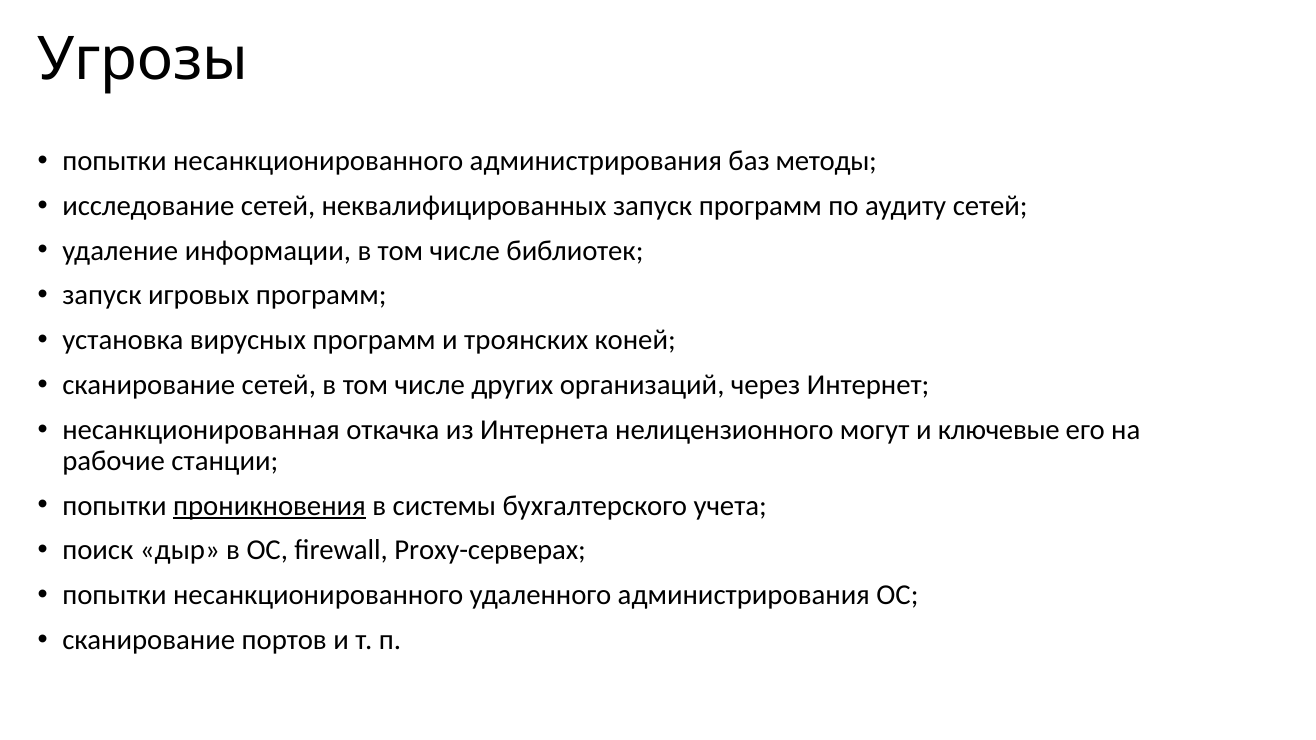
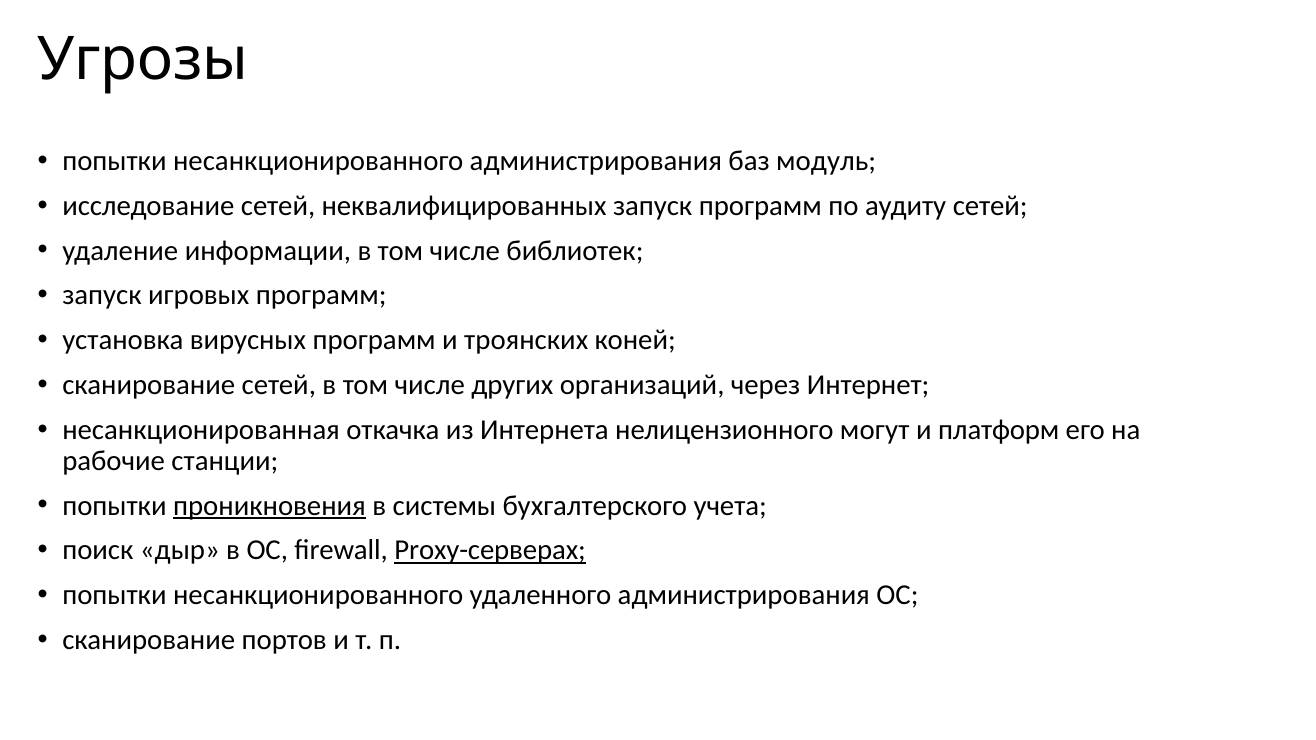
методы: методы -> модуль
ключевые: ключевые -> платформ
Proxy-серверах underline: none -> present
